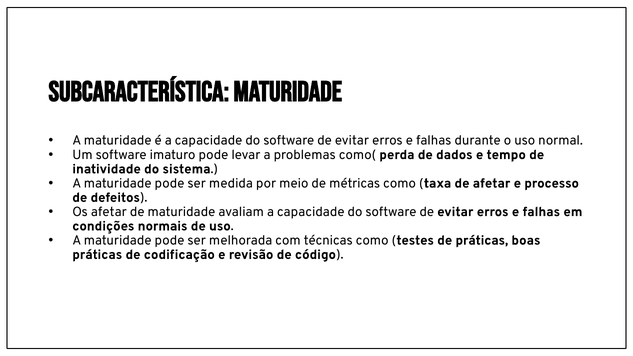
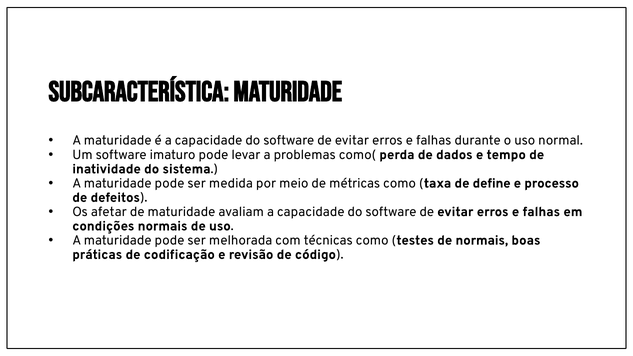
de afetar: afetar -> define
de práticas: práticas -> normais
